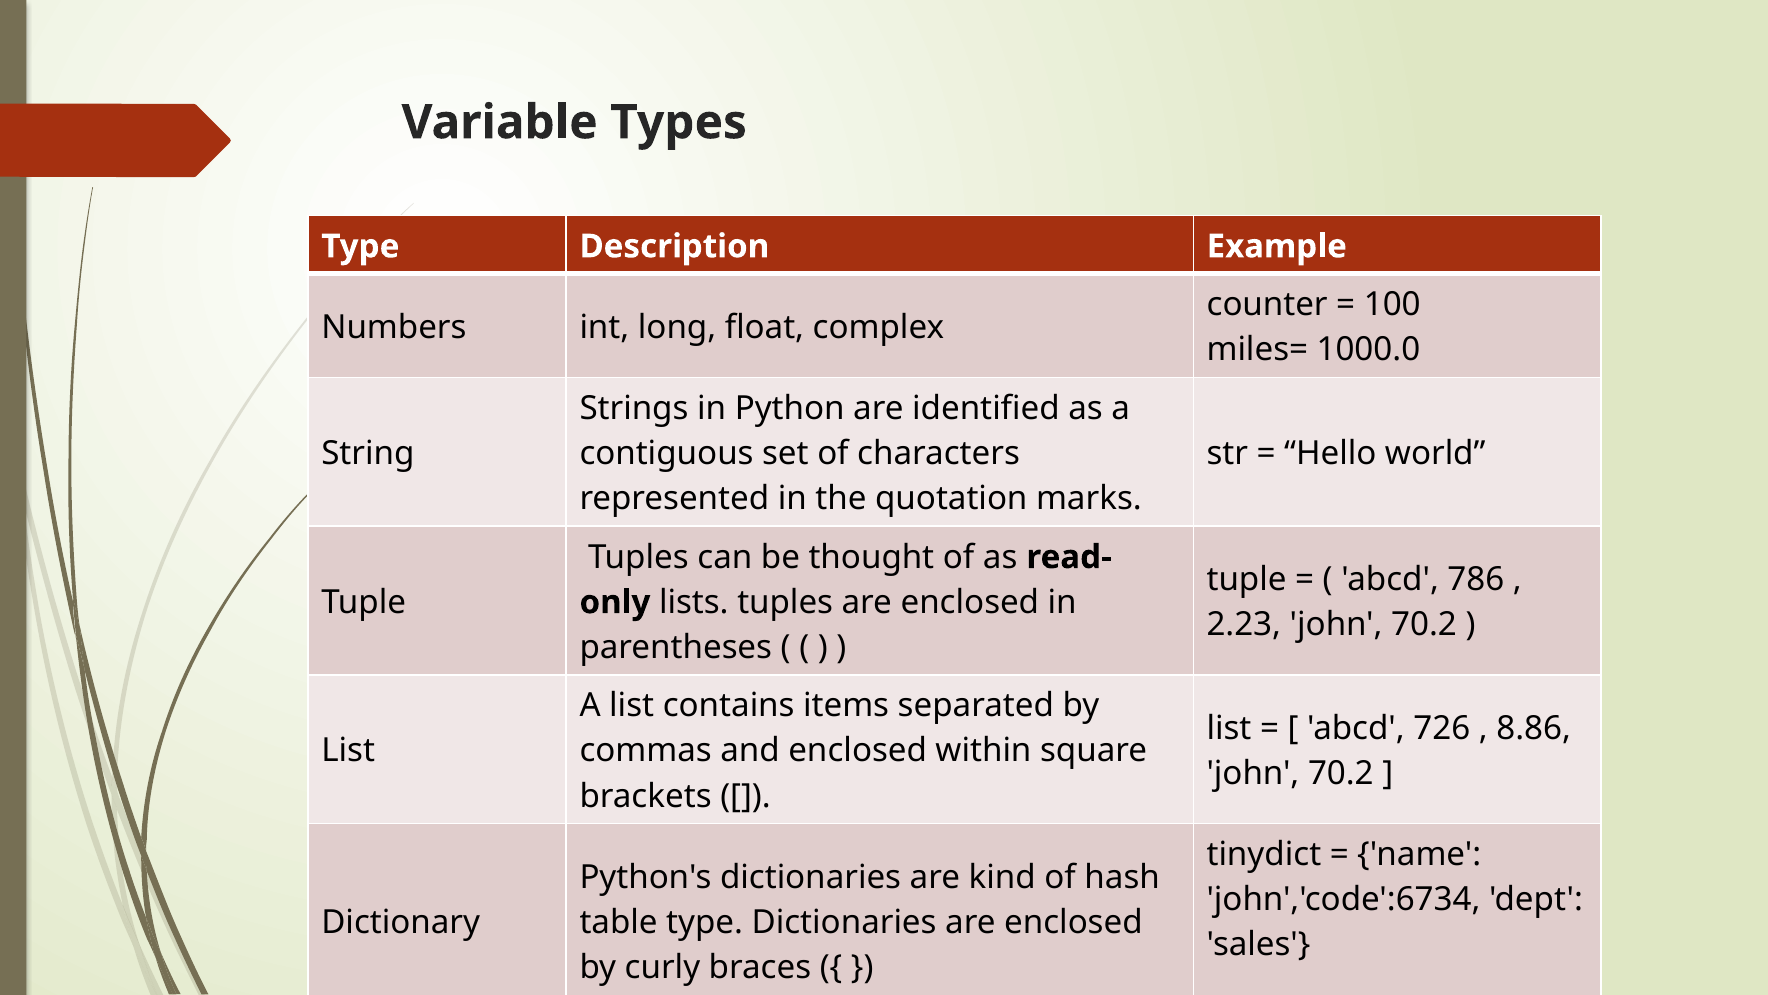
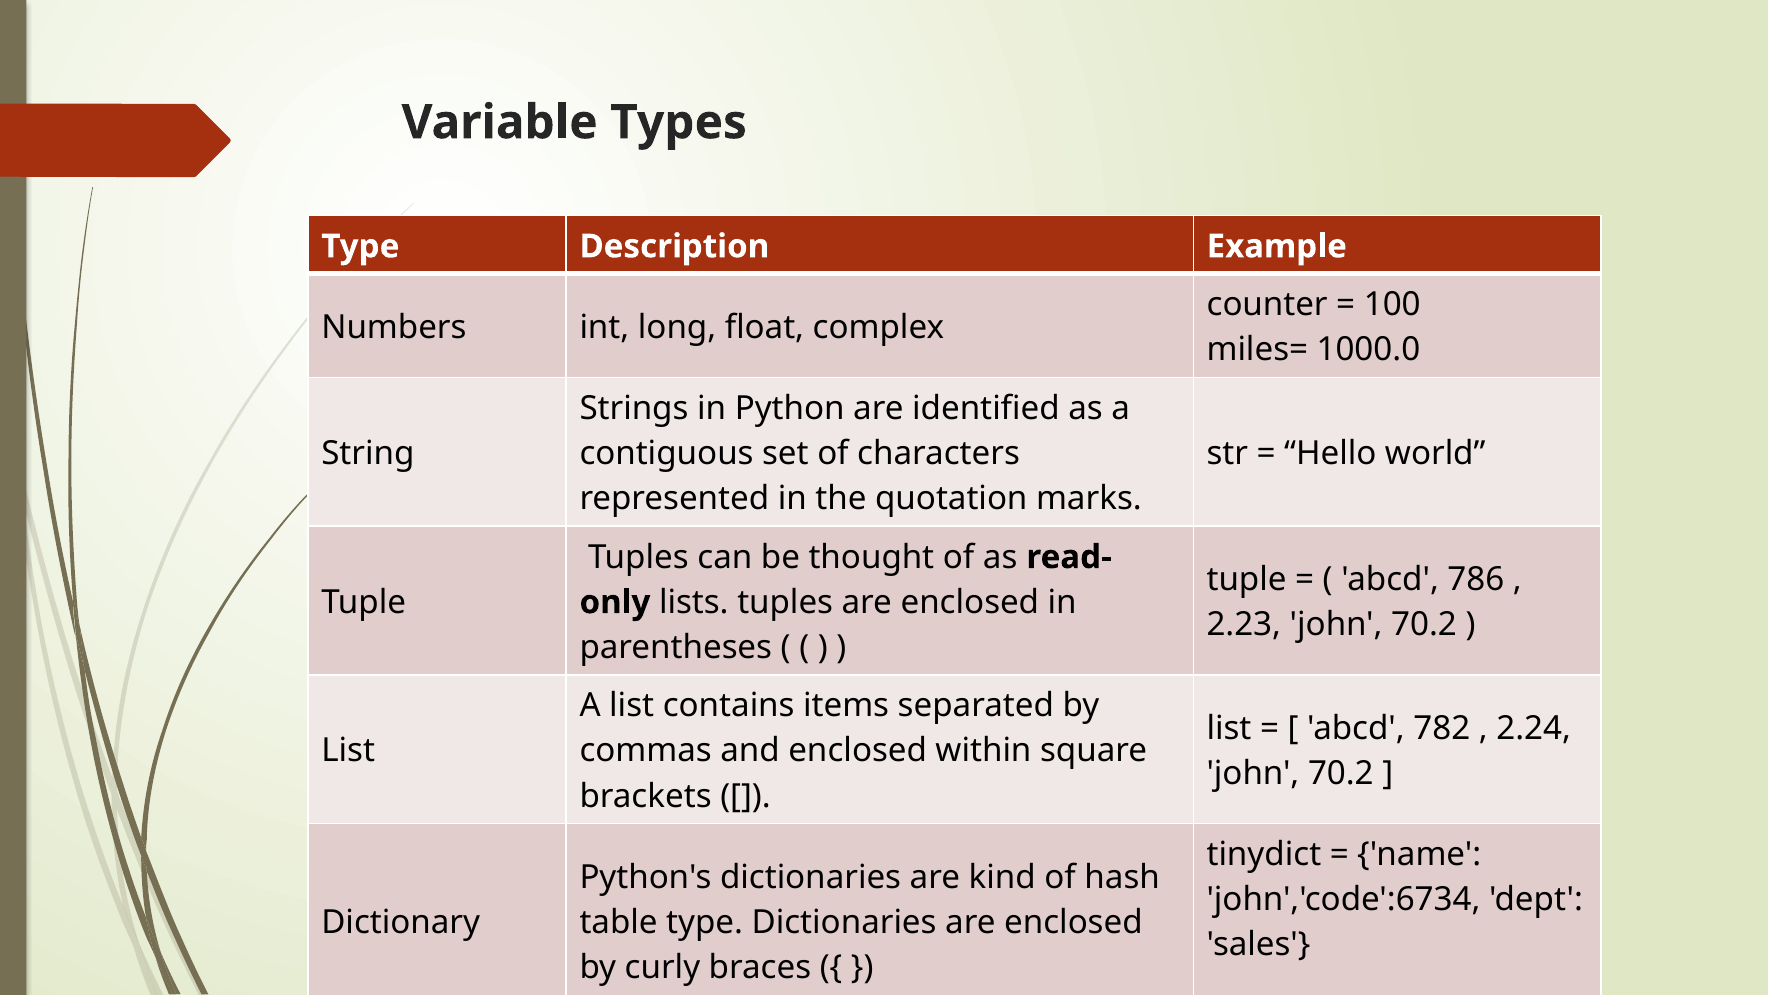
726: 726 -> 782
8.86: 8.86 -> 2.24
